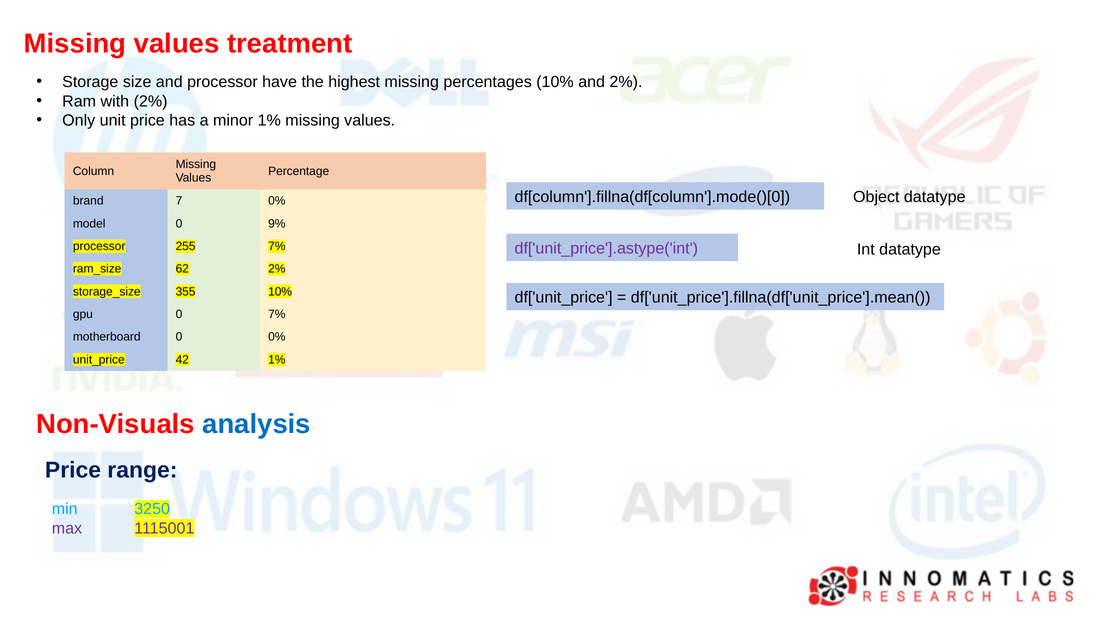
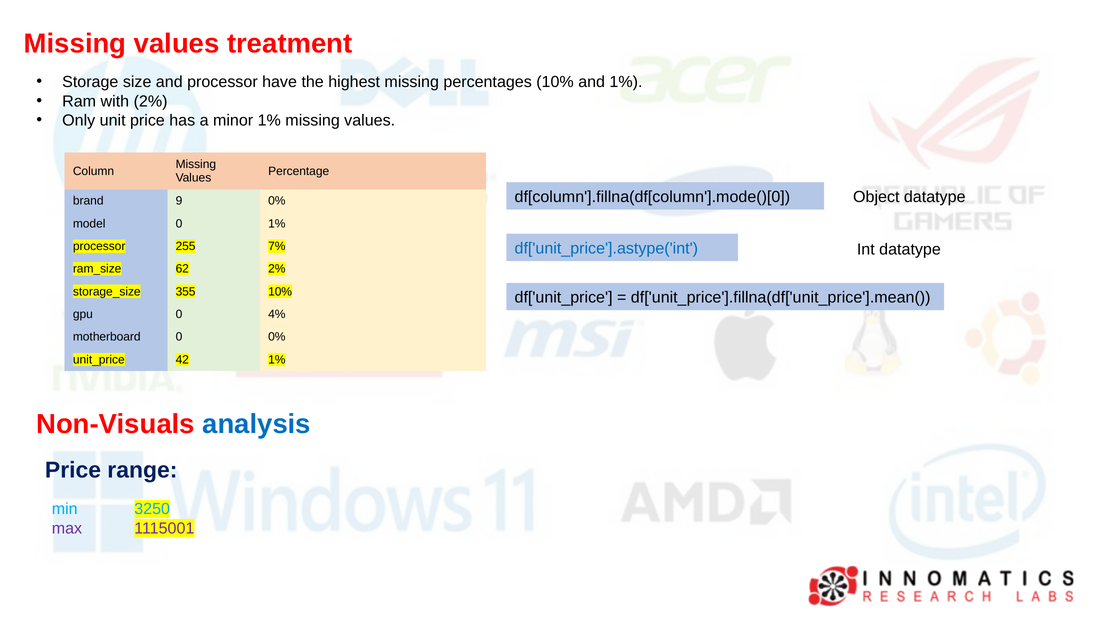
and 2%: 2% -> 1%
7: 7 -> 9
0 9%: 9% -> 1%
df['unit_price'].astype('int colour: purple -> blue
0 7%: 7% -> 4%
